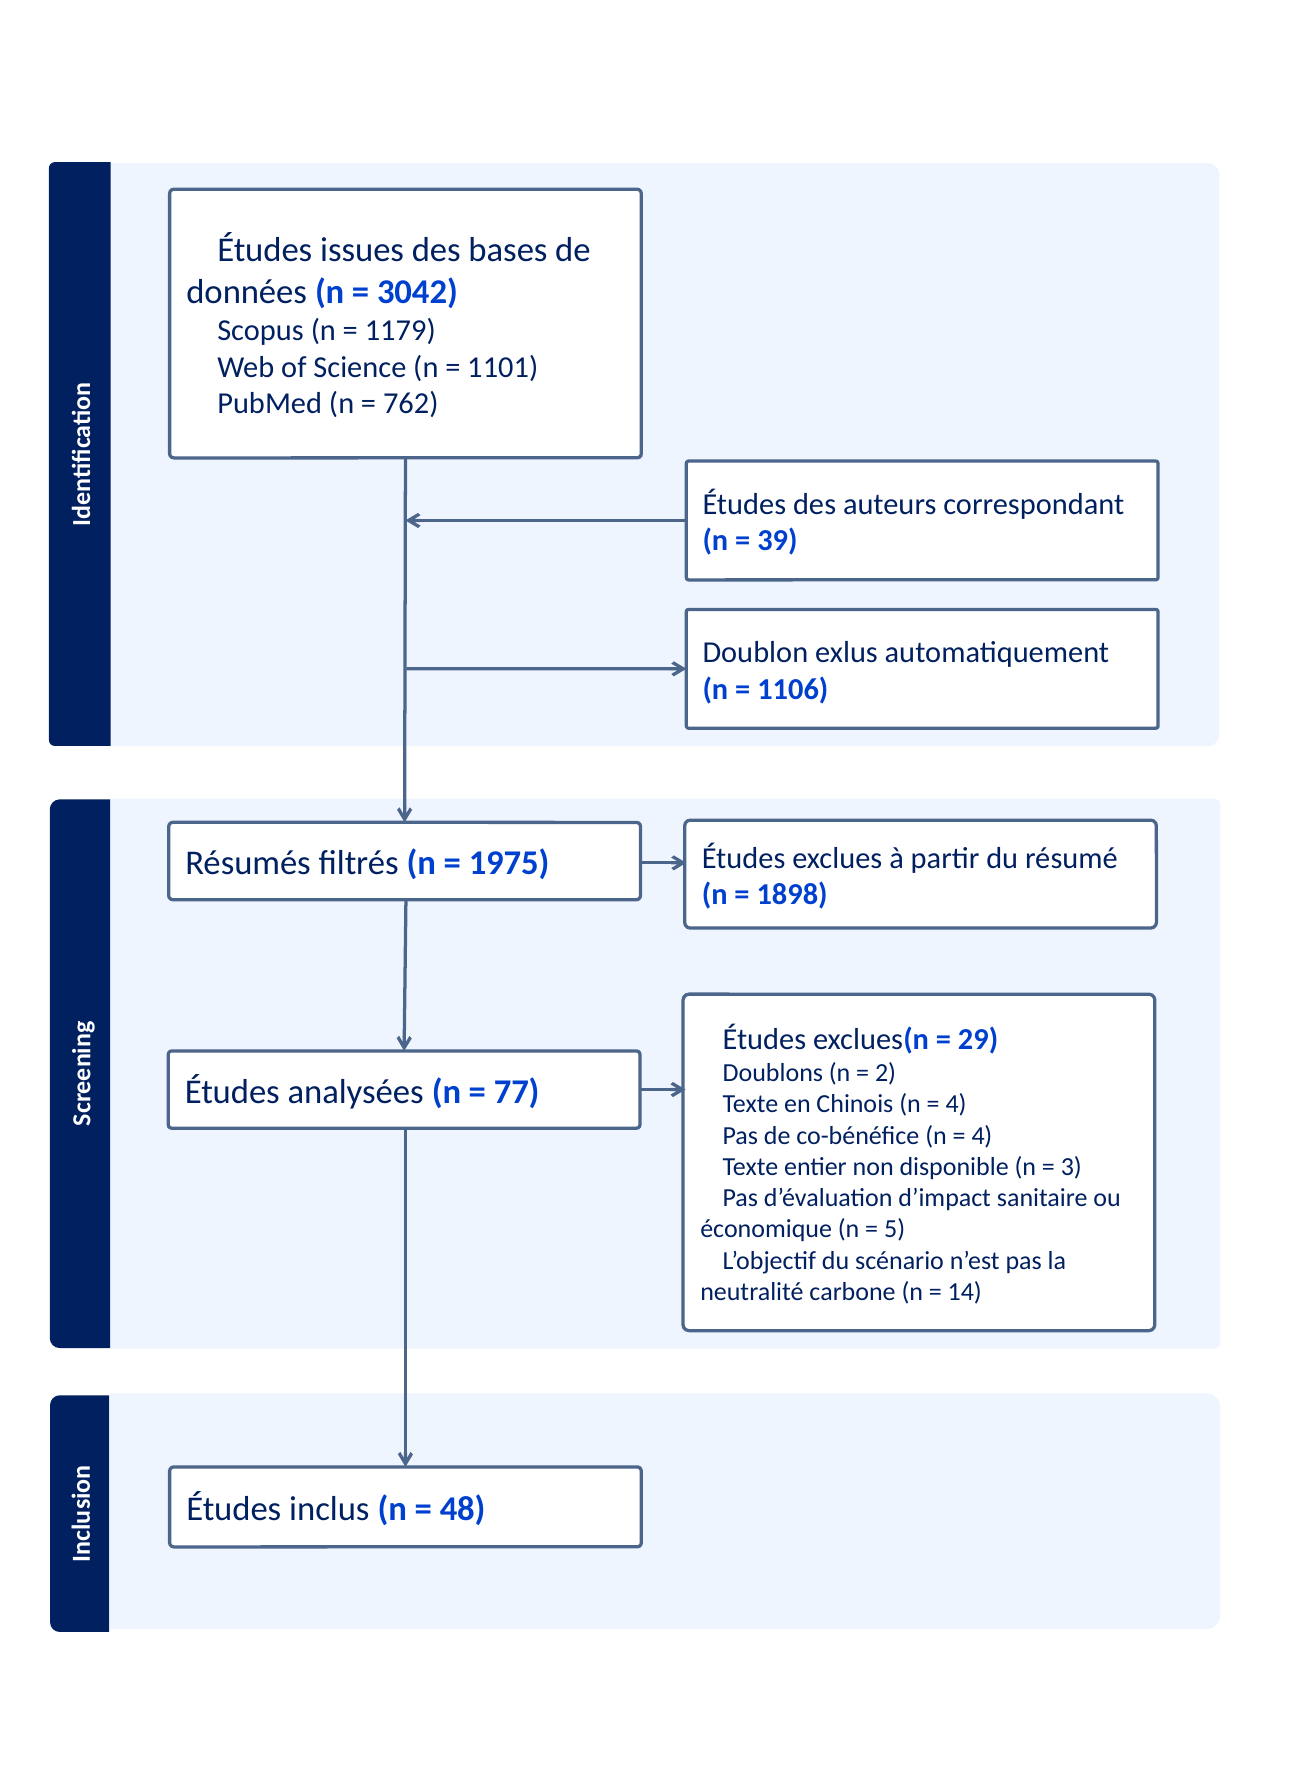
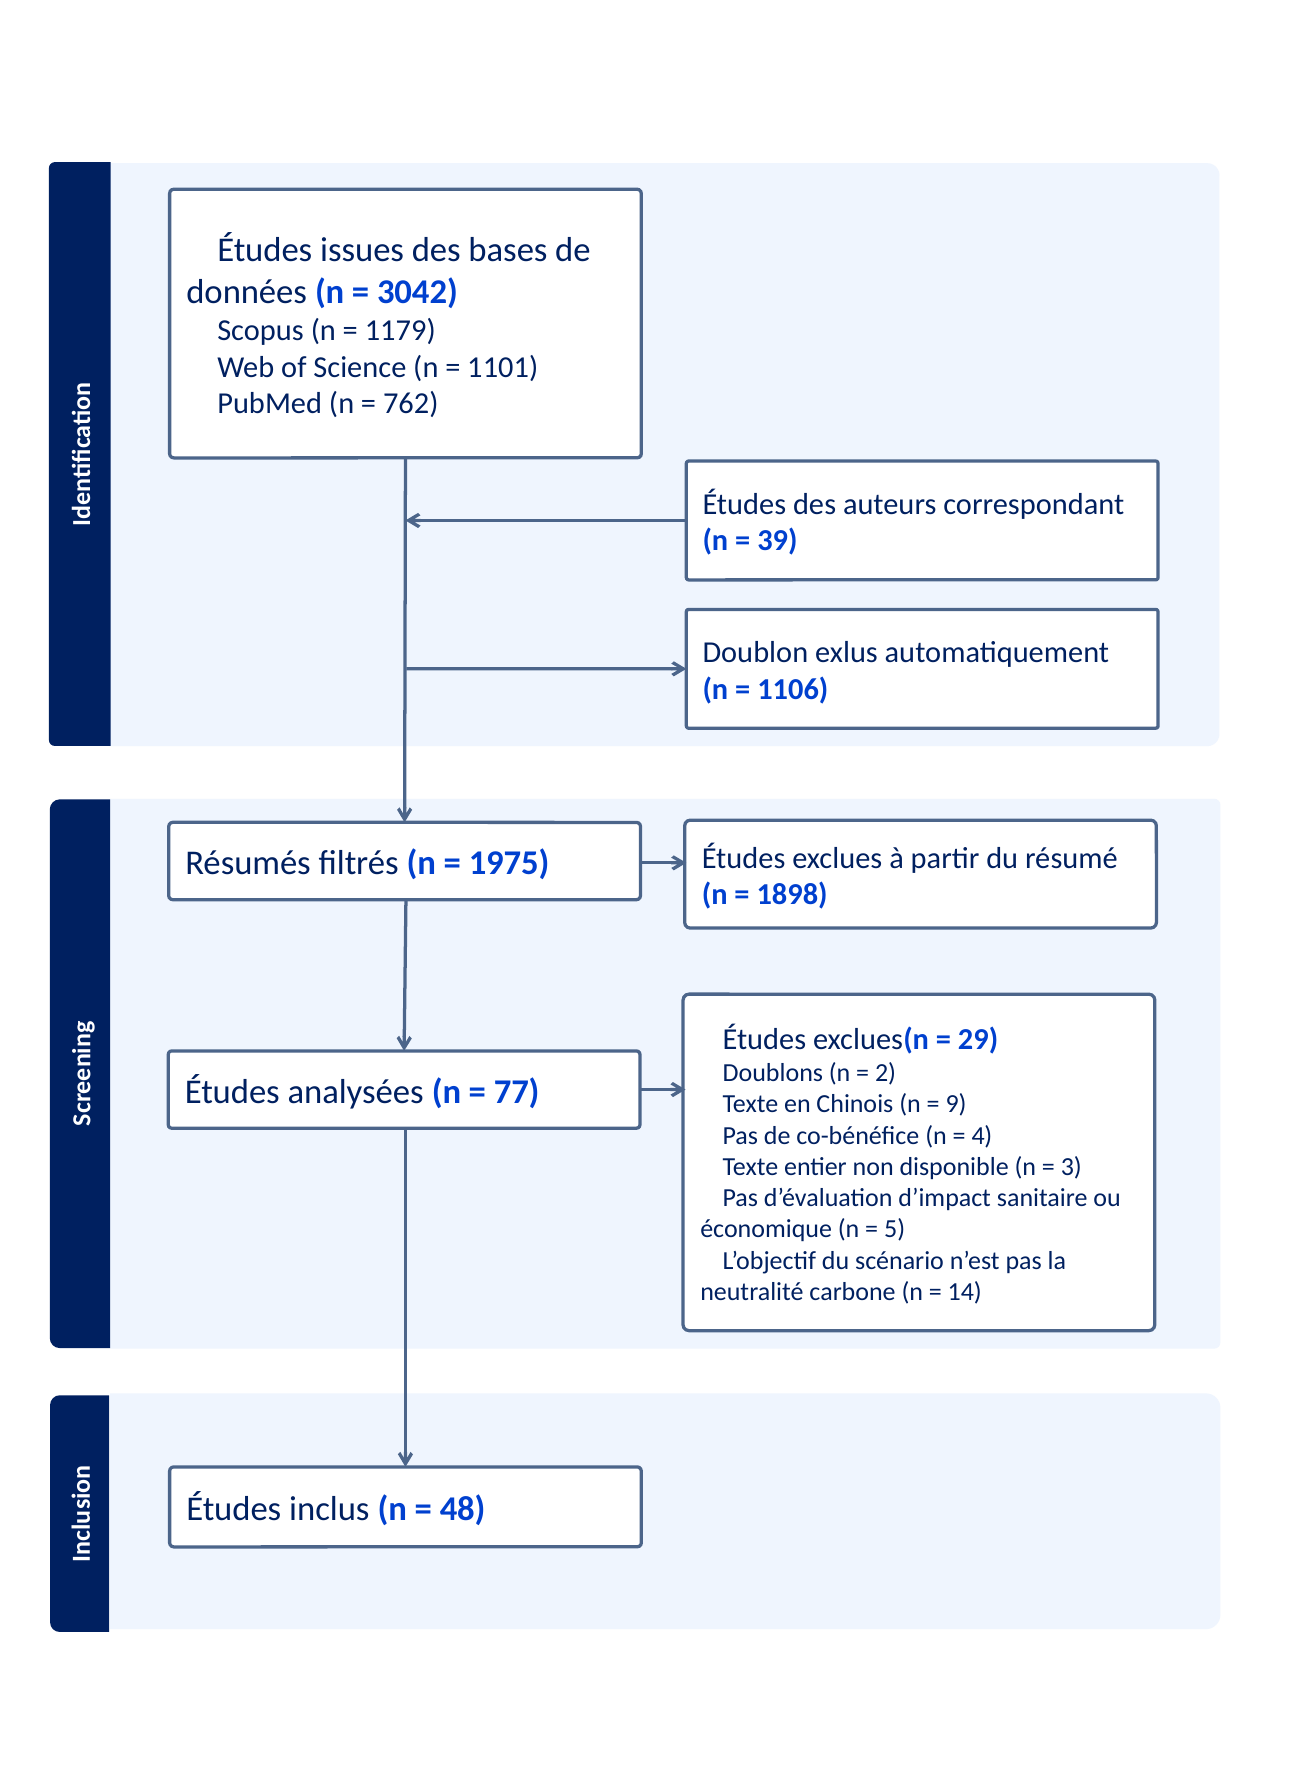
4 at (956, 1104): 4 -> 9
